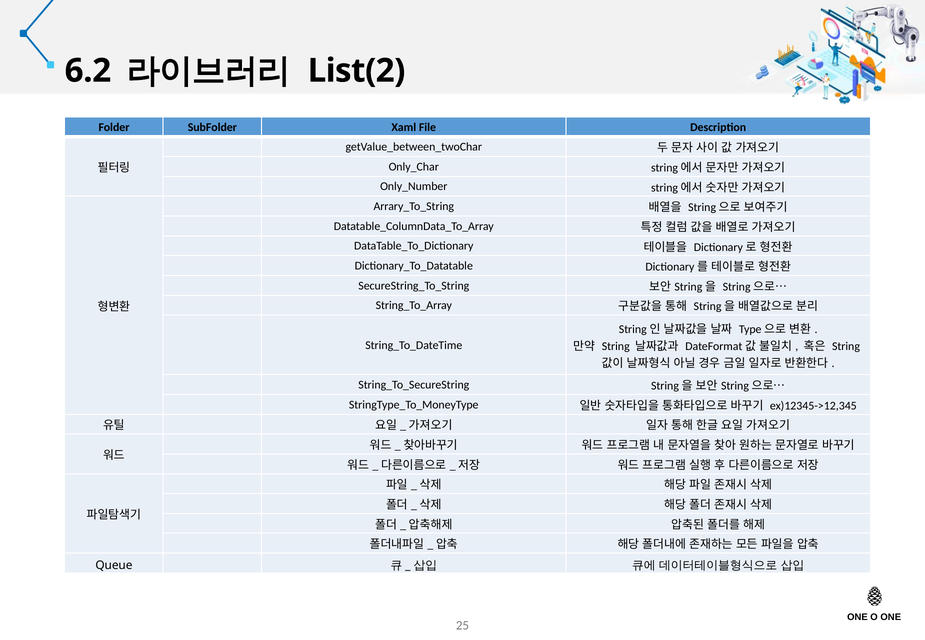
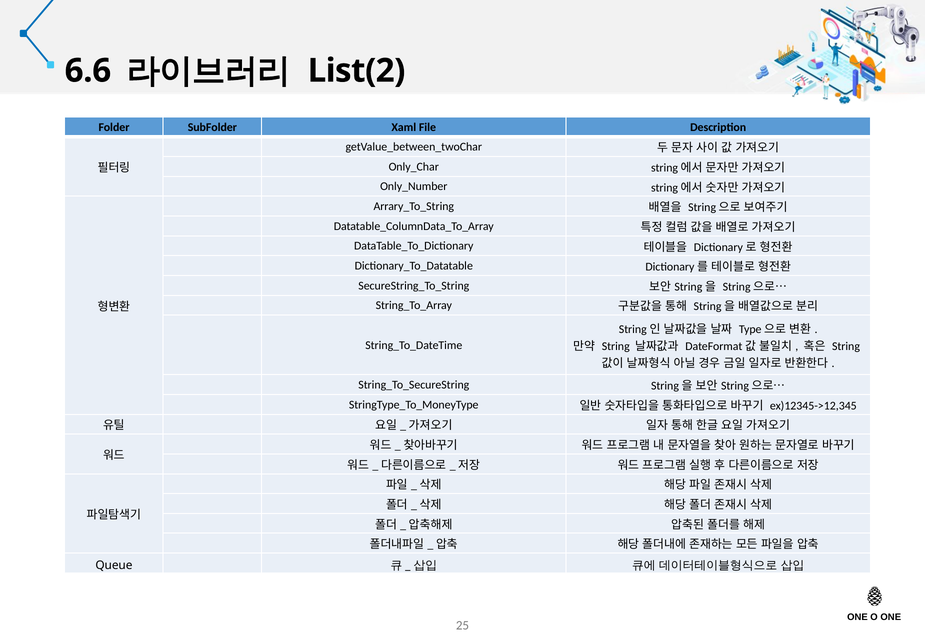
6.2: 6.2 -> 6.6
